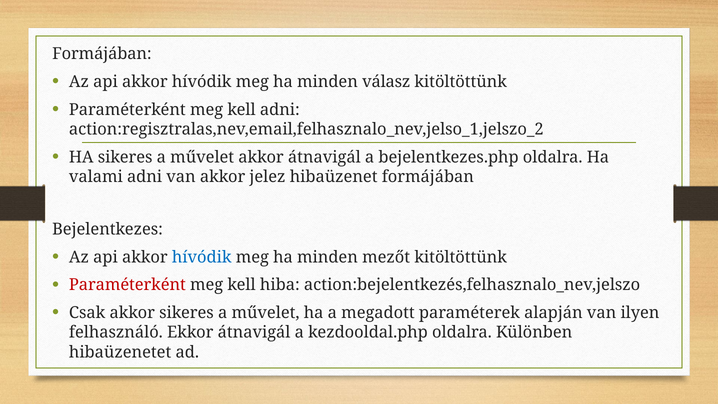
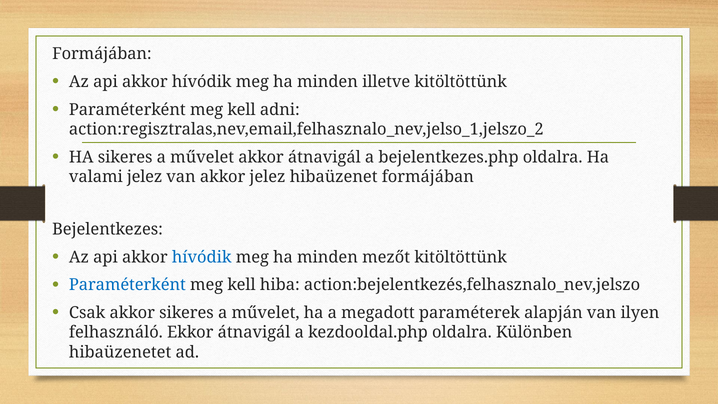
válasz: válasz -> illetve
valami adni: adni -> jelez
Paraméterként at (127, 285) colour: red -> blue
